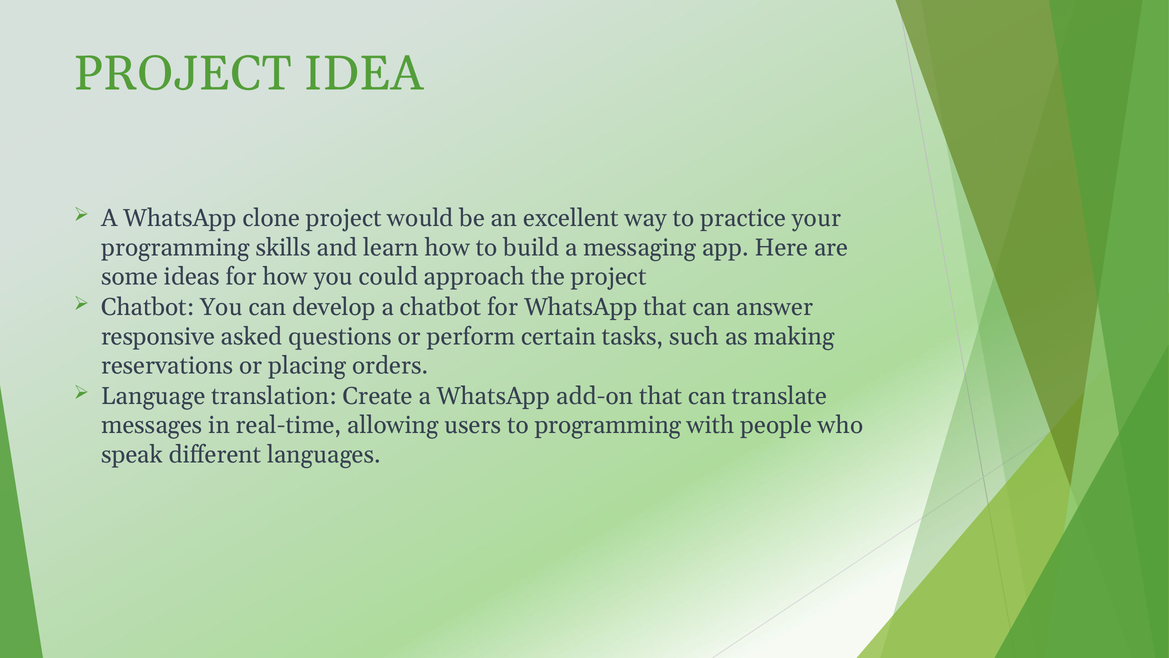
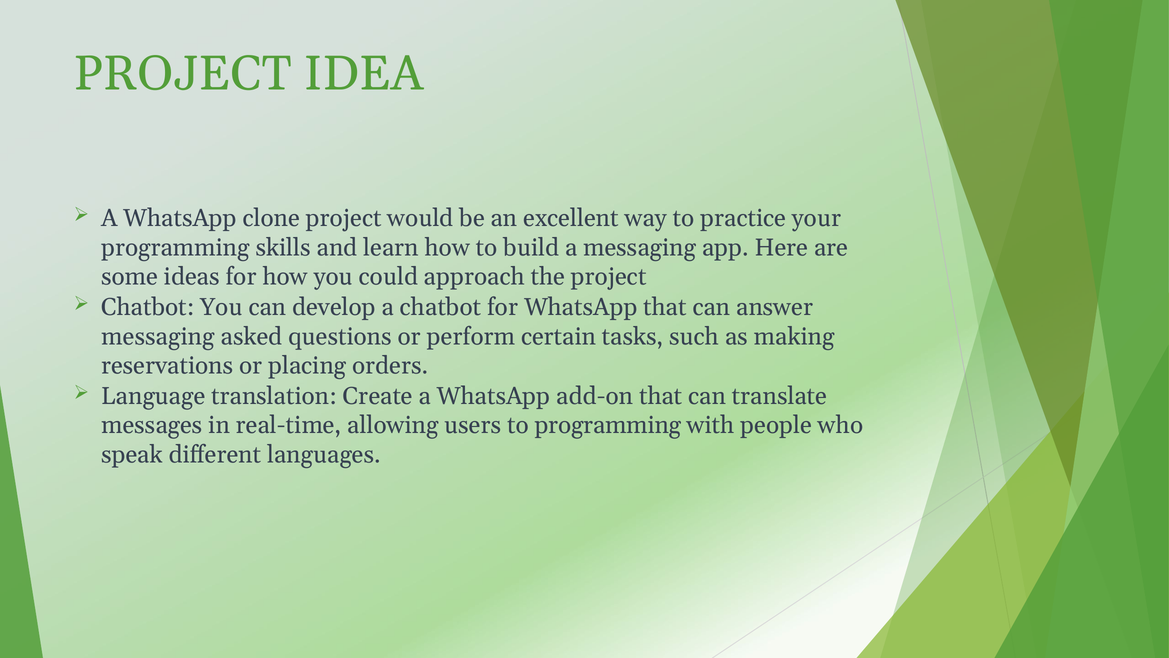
responsive at (158, 336): responsive -> messaging
